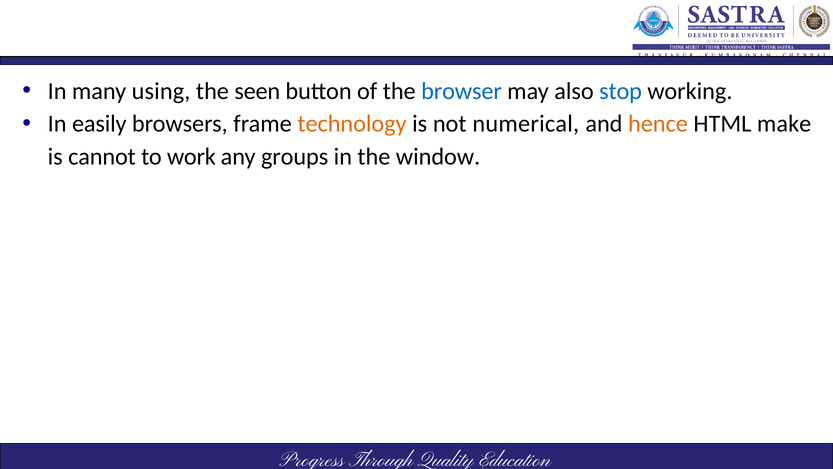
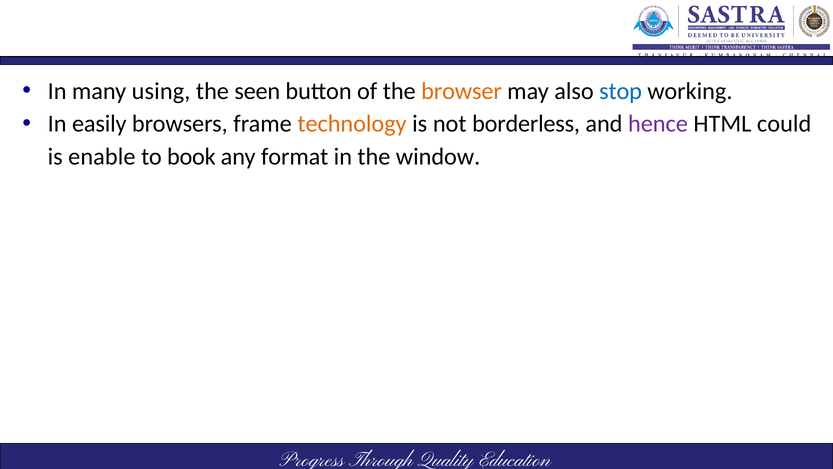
browser colour: blue -> orange
numerical: numerical -> borderless
hence colour: orange -> purple
make: make -> could
cannot: cannot -> enable
work: work -> book
groups: groups -> format
